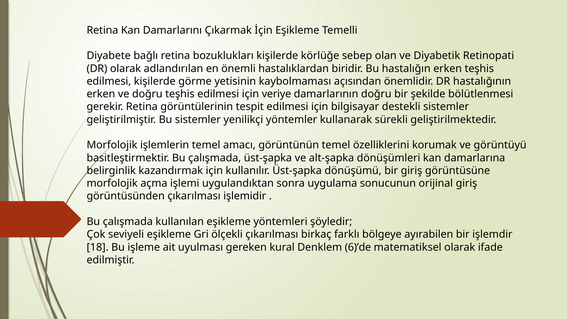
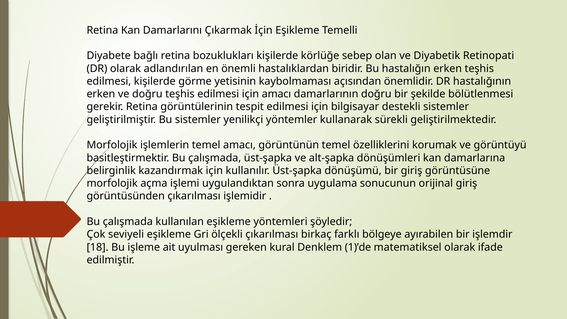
için veriye: veriye -> amacı
6)’de: 6)’de -> 1)’de
